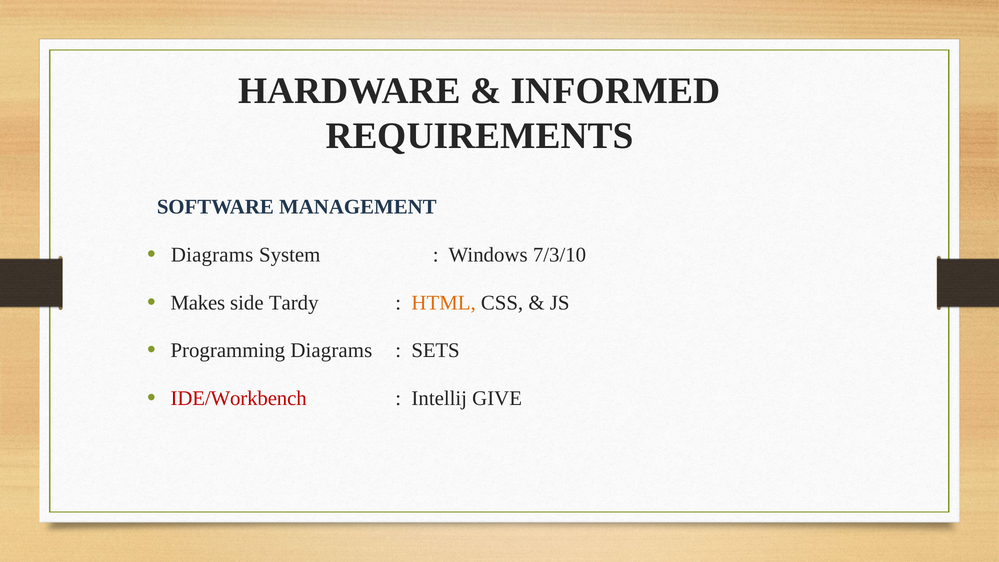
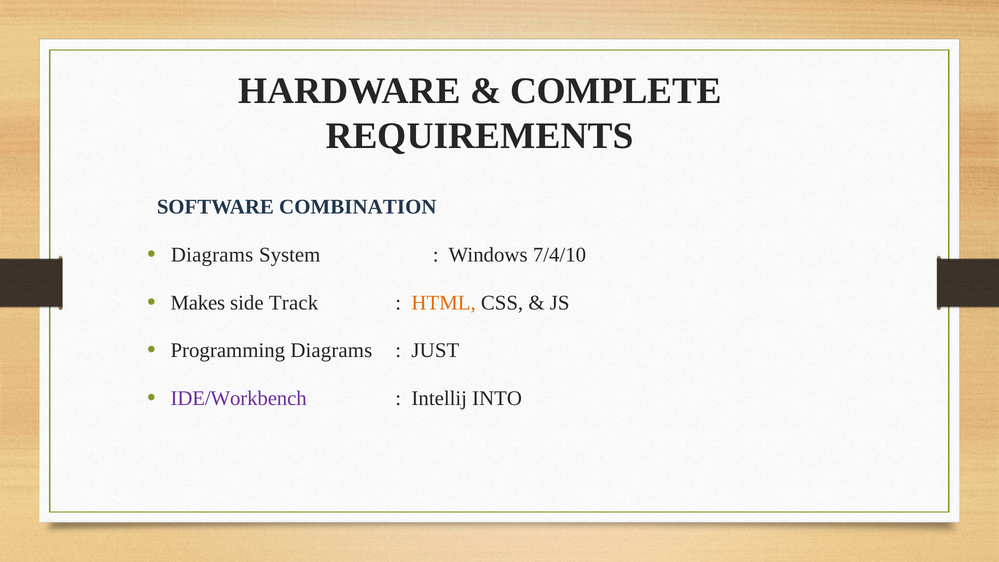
INFORMED: INFORMED -> COMPLETE
MANAGEMENT: MANAGEMENT -> COMBINATION
7/3/10: 7/3/10 -> 7/4/10
Tardy: Tardy -> Track
SETS: SETS -> JUST
IDE/Workbench colour: red -> purple
GIVE: GIVE -> INTO
